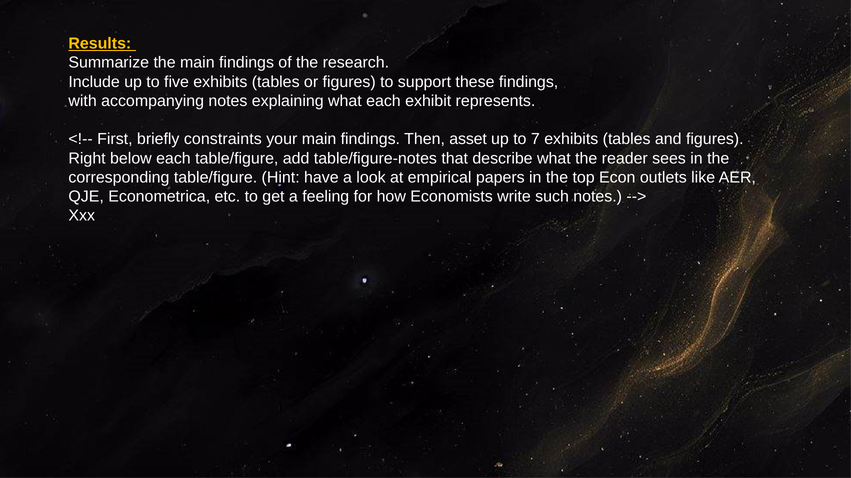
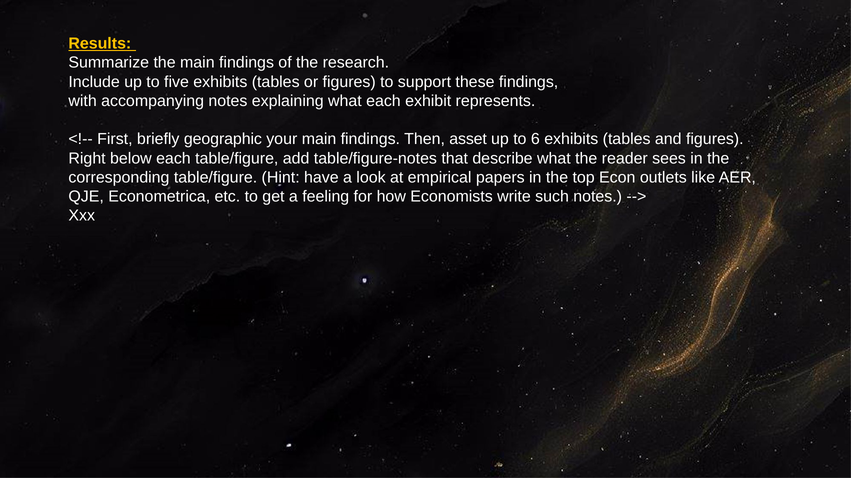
constraints: constraints -> geographic
7: 7 -> 6
